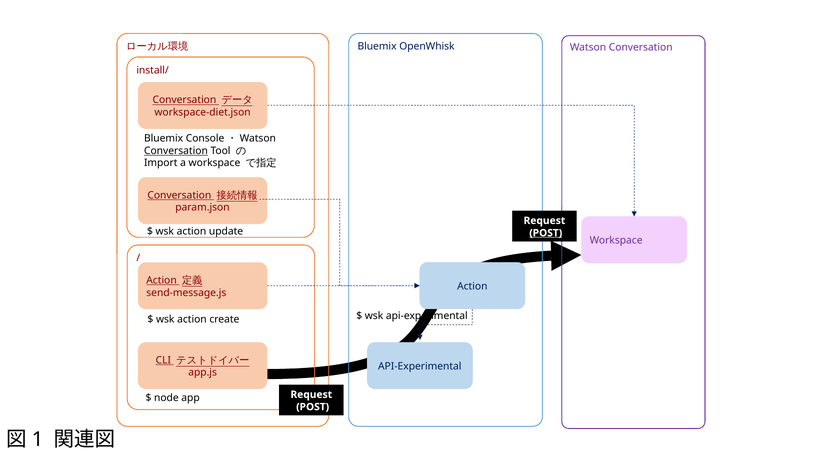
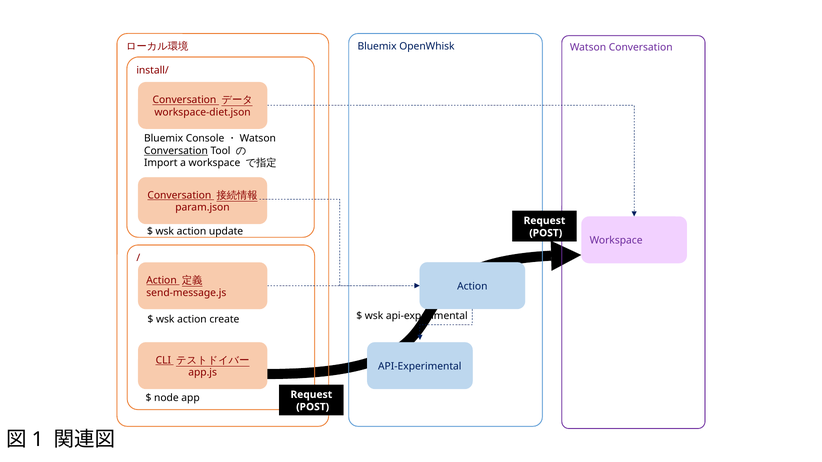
POST at (546, 233) underline: present -> none
